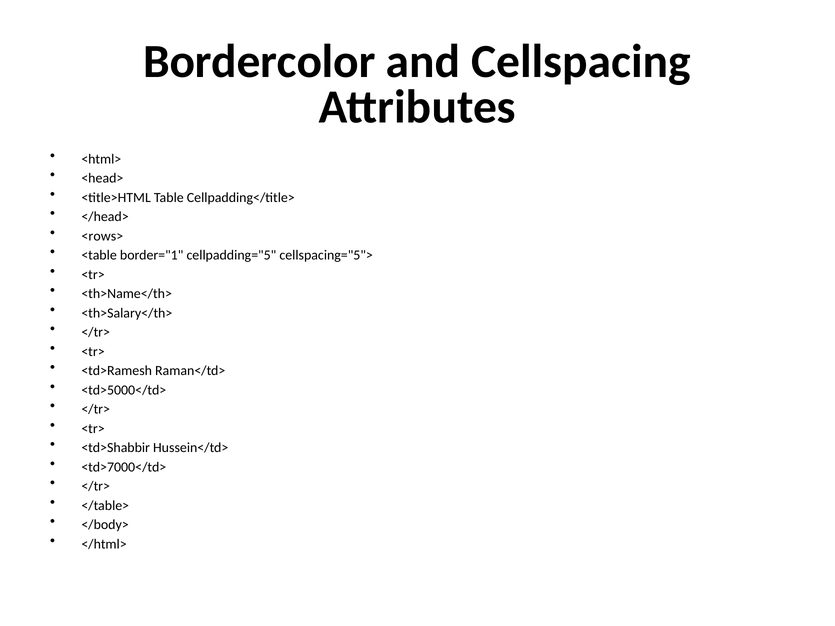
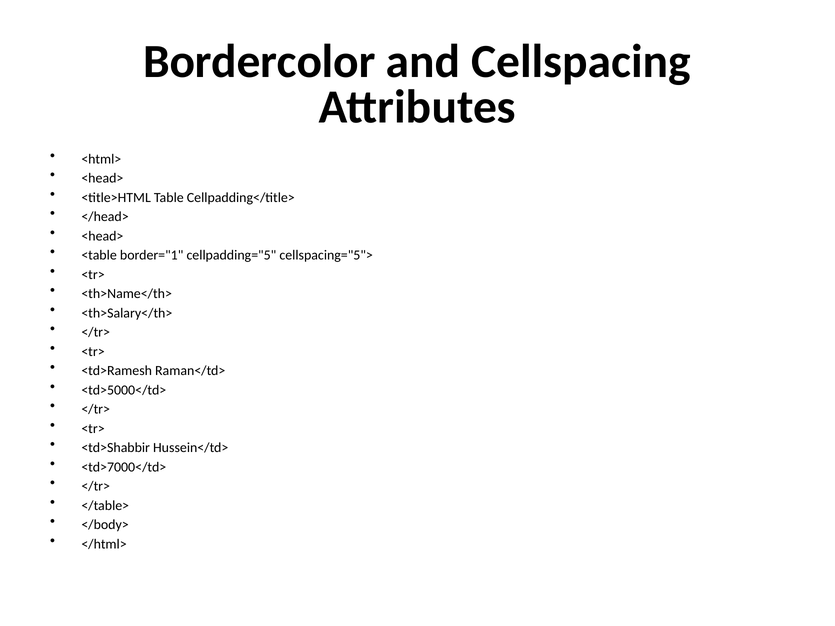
<rows> at (102, 236): <rows> -> <head>
